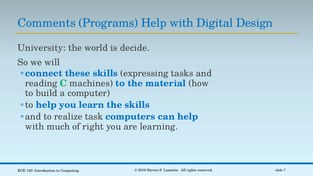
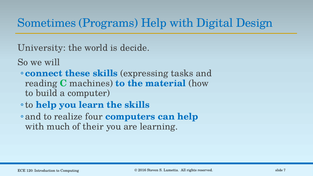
Comments: Comments -> Sometimes
task: task -> four
right: right -> their
